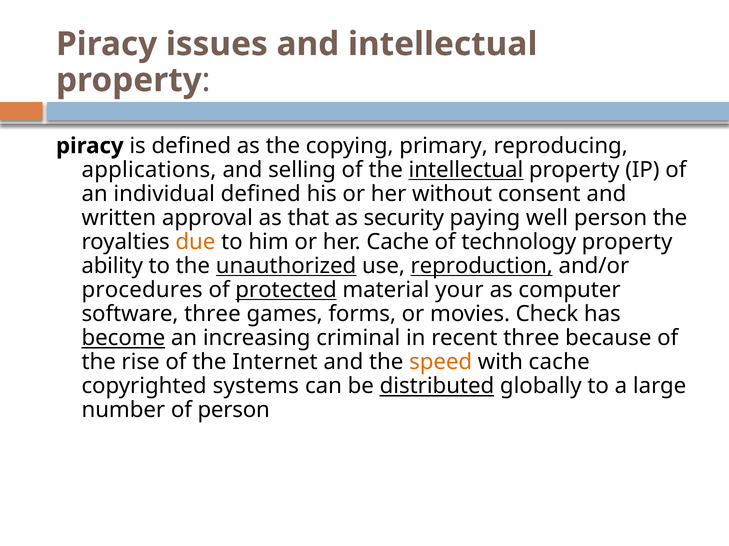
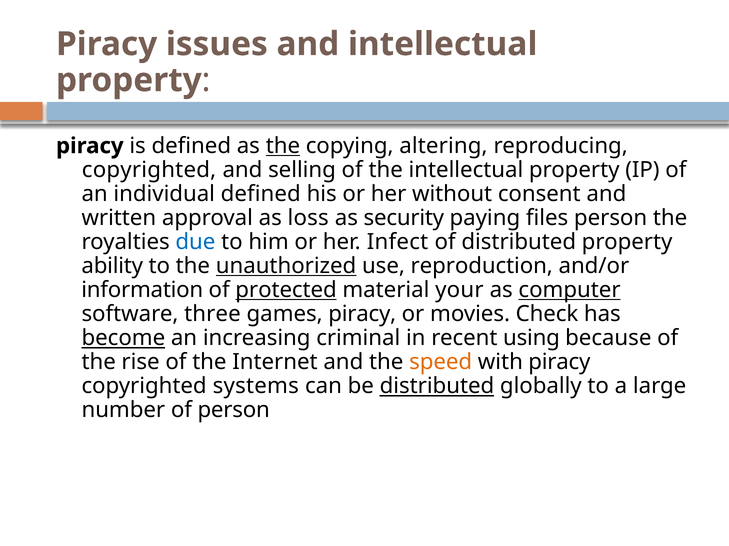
the at (283, 146) underline: none -> present
primary: primary -> altering
applications at (149, 170): applications -> copyrighted
intellectual at (466, 170) underline: present -> none
that: that -> loss
well: well -> files
due colour: orange -> blue
her Cache: Cache -> Infect
of technology: technology -> distributed
reproduction underline: present -> none
procedures: procedures -> information
computer underline: none -> present
games forms: forms -> piracy
recent three: three -> using
with cache: cache -> piracy
